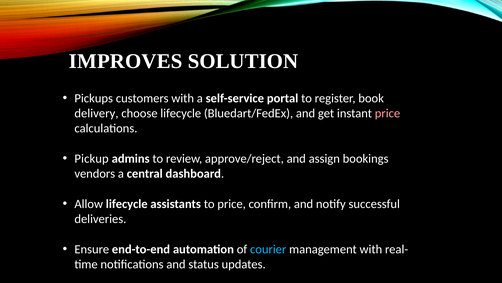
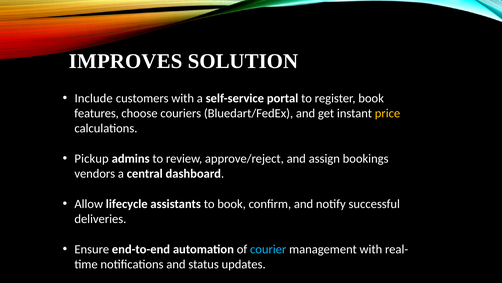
Pickups: Pickups -> Include
delivery: delivery -> features
choose lifecycle: lifecycle -> couriers
price at (387, 113) colour: pink -> yellow
to price: price -> book
